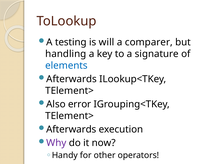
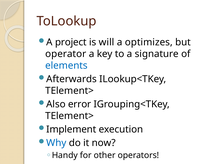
testing: testing -> project
comparer: comparer -> optimizes
handling: handling -> operator
Afterwards at (71, 130): Afterwards -> Implement
Why colour: purple -> blue
